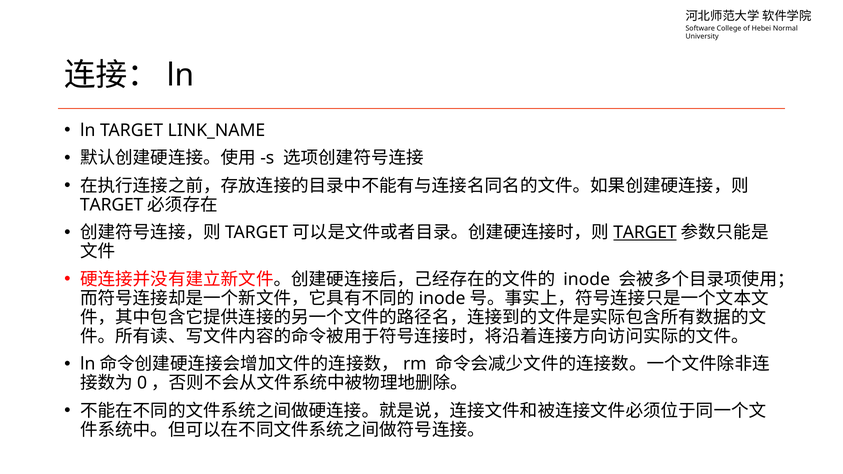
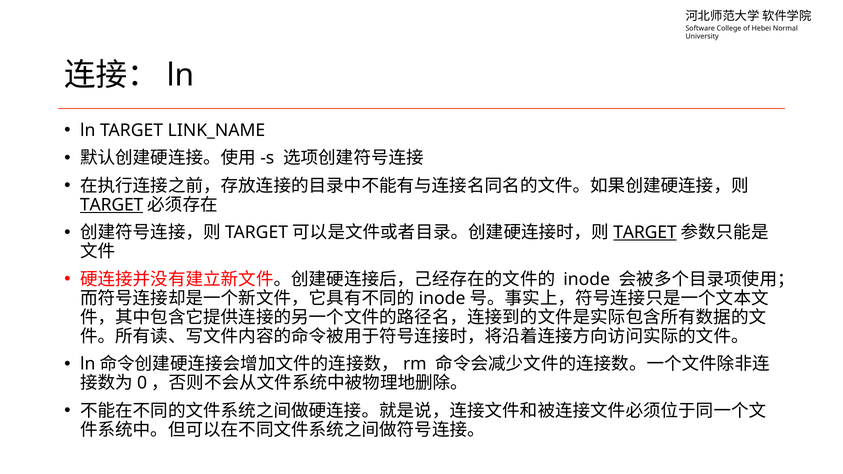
TARGET at (112, 205) underline: none -> present
